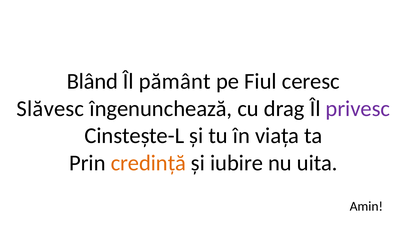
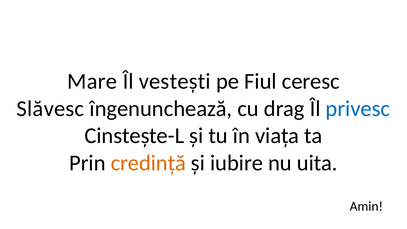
Blând: Blând -> Mare
pământ: pământ -> vestești
privesc colour: purple -> blue
